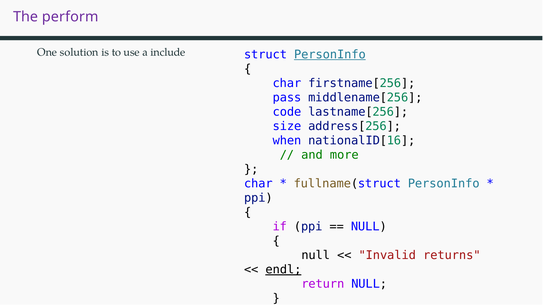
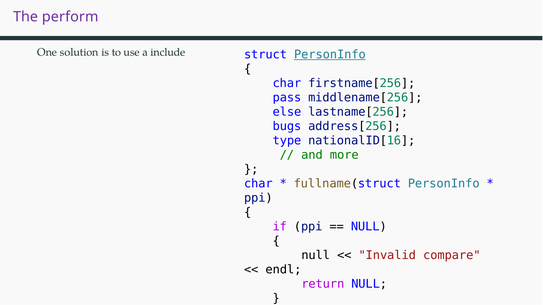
code: code -> else
size: size -> bugs
when: when -> type
returns: returns -> compare
endl underline: present -> none
